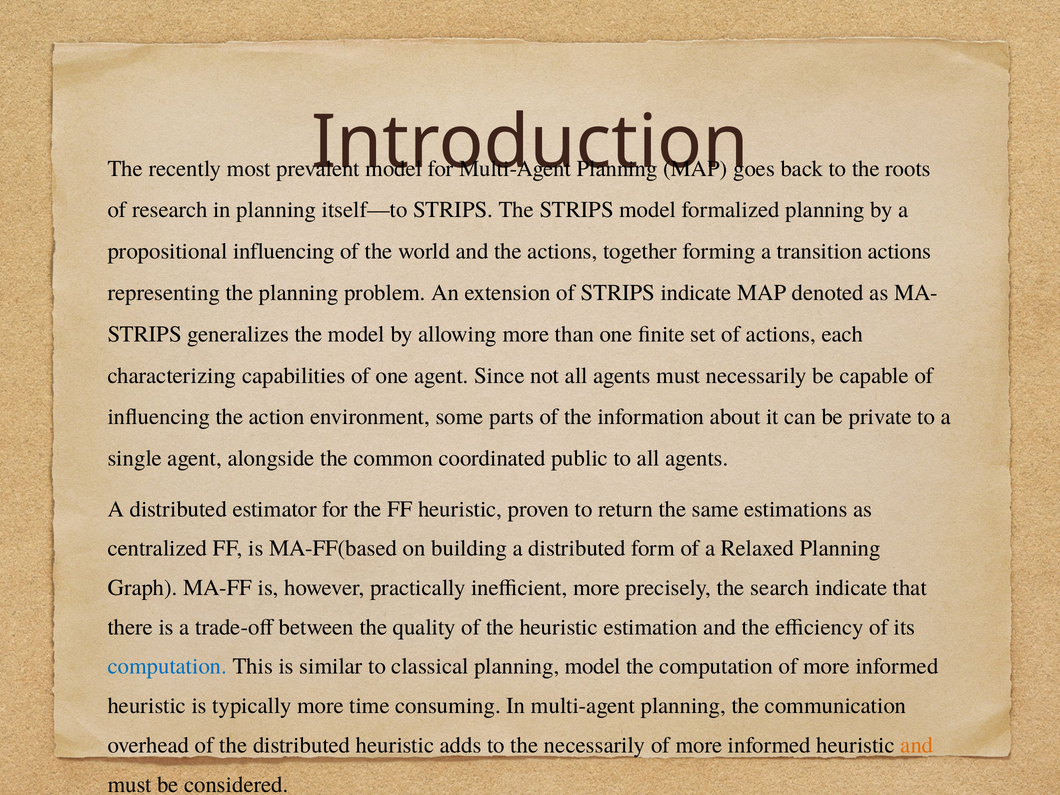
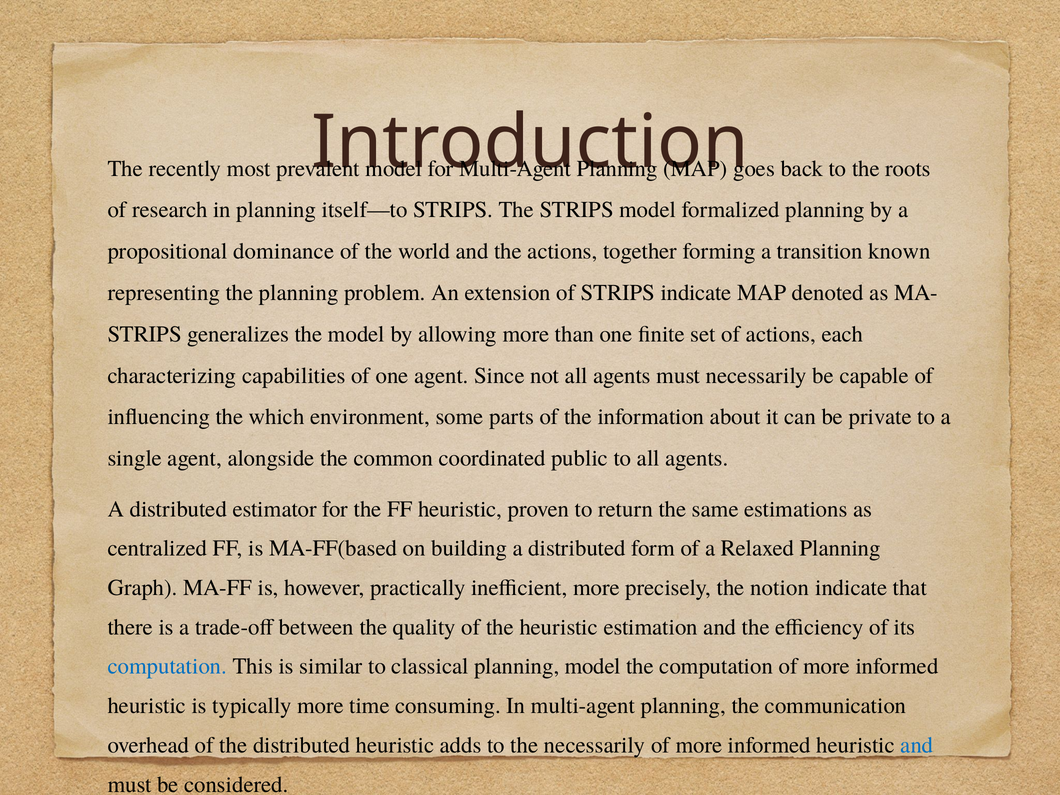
propositional influencing: influencing -> dominance
transition actions: actions -> known
action: action -> which
search: search -> notion
and at (917, 745) colour: orange -> blue
